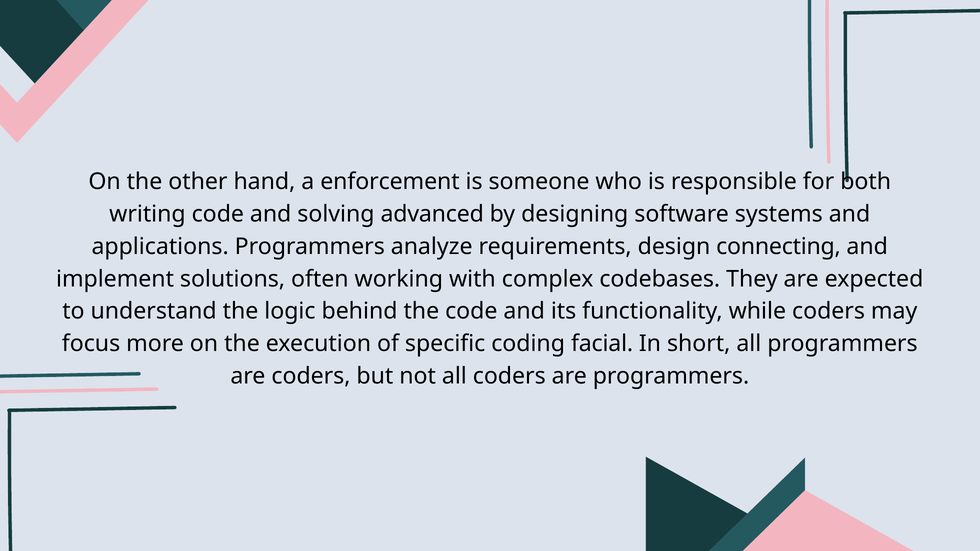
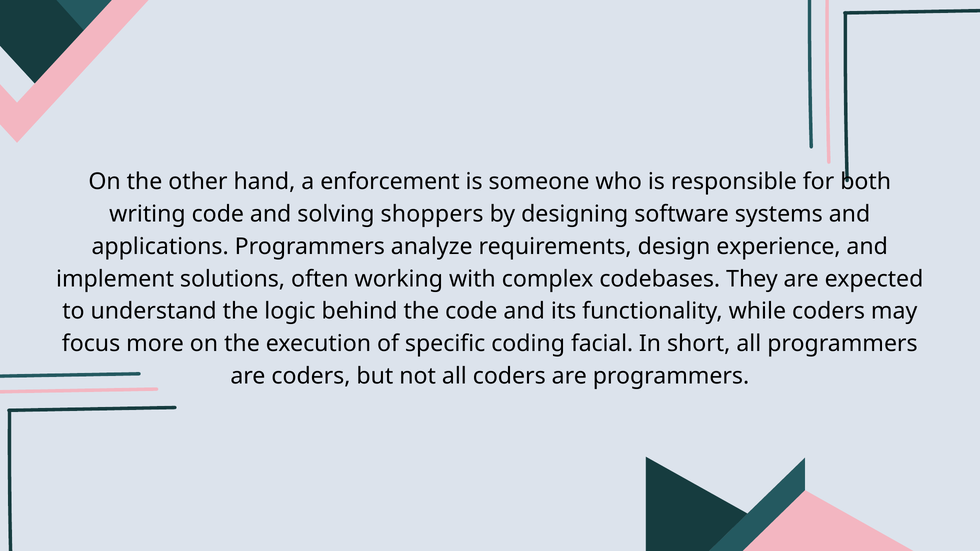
advanced: advanced -> shoppers
connecting: connecting -> experience
